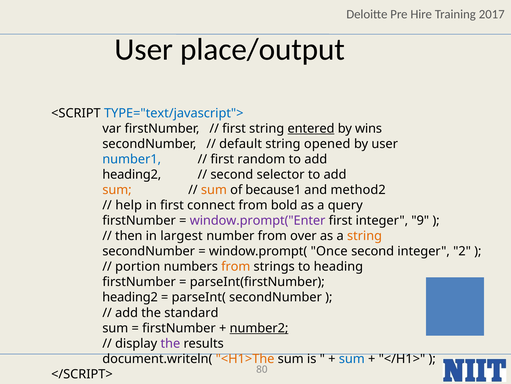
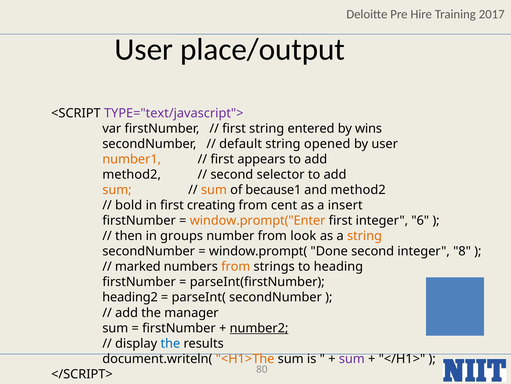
TYPE="text/javascript"> colour: blue -> purple
entered underline: present -> none
number1 colour: blue -> orange
random: random -> appears
heading2 at (132, 174): heading2 -> method2
help: help -> bold
connect: connect -> creating
bold: bold -> cent
query: query -> insert
window.prompt("Enter colour: purple -> orange
9: 9 -> 6
largest: largest -> groups
over: over -> look
Once: Once -> Done
2: 2 -> 8
portion: portion -> marked
standard: standard -> manager
the at (170, 343) colour: purple -> blue
sum at (352, 358) colour: blue -> purple
